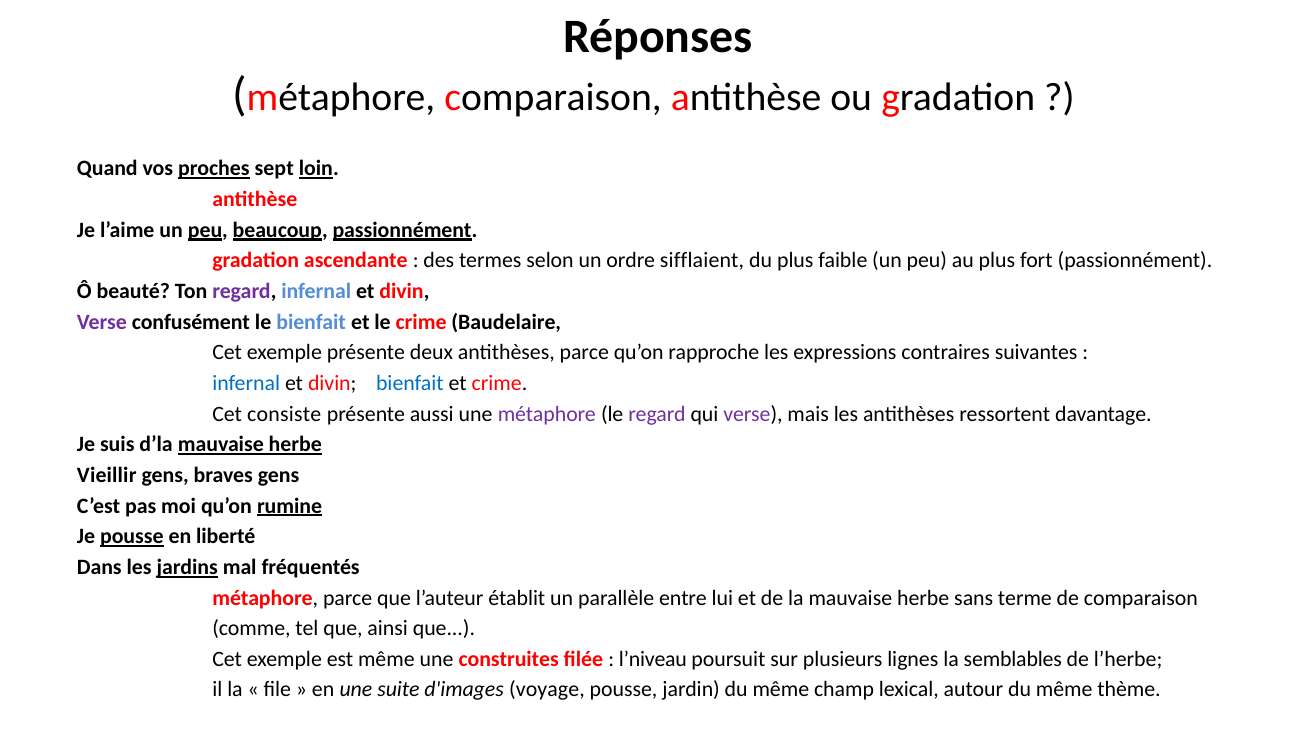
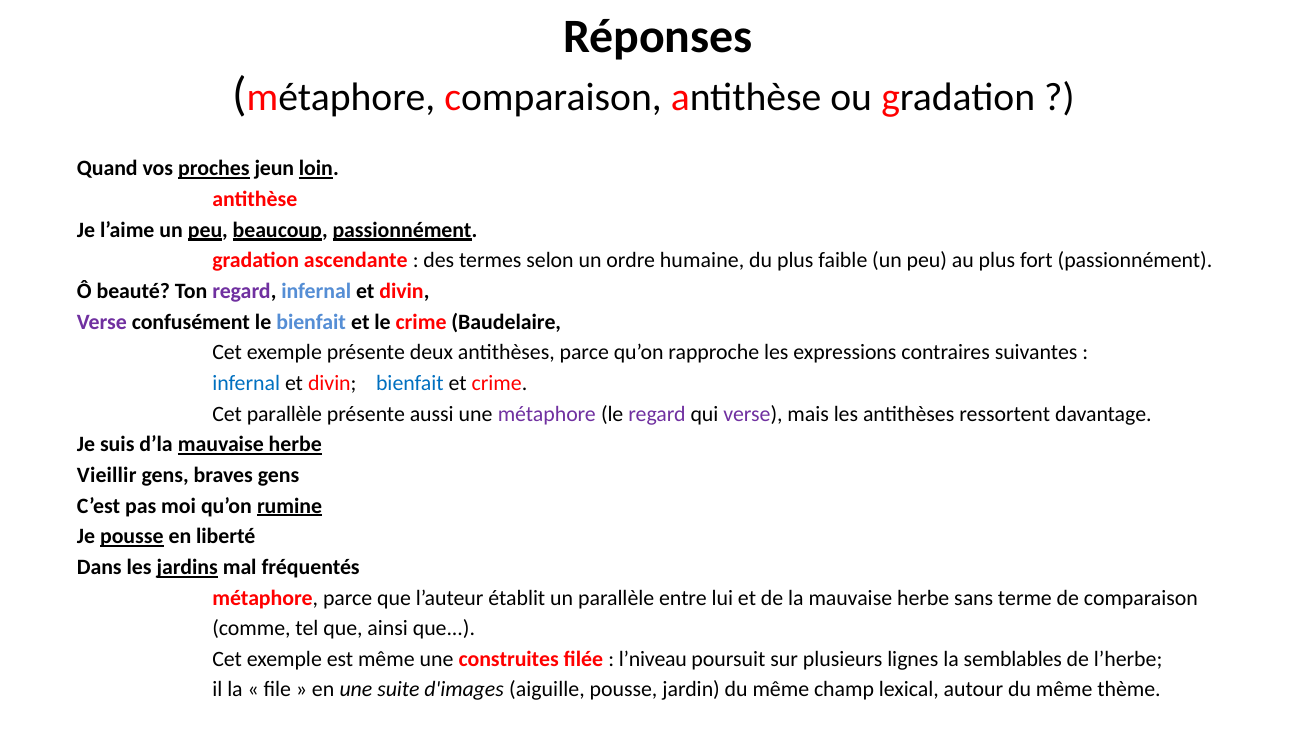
sept: sept -> jeun
sifflaient: sifflaient -> humaine
Cet consiste: consiste -> parallèle
voyage: voyage -> aiguille
